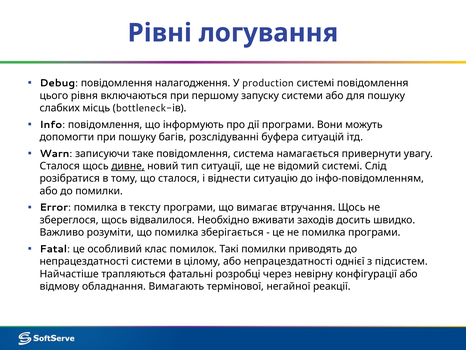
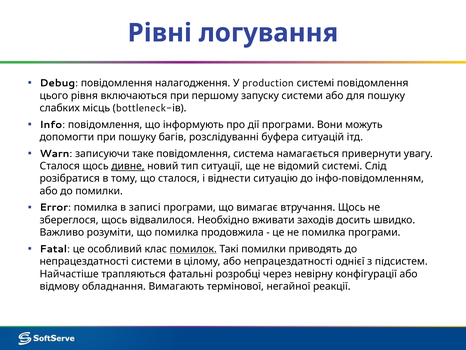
тексту: тексту -> записі
зберігається: зберігається -> продовжила
помилок underline: none -> present
